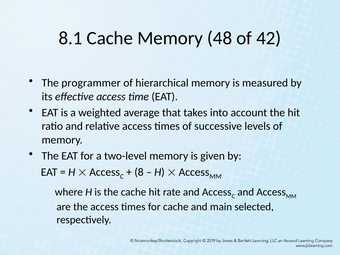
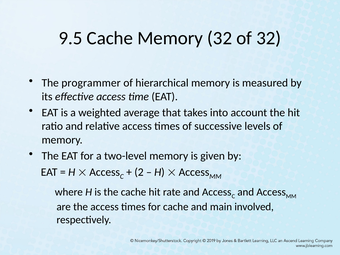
8.1: 8.1 -> 9.5
Memory 48: 48 -> 32
of 42: 42 -> 32
8: 8 -> 2
selected: selected -> involved
